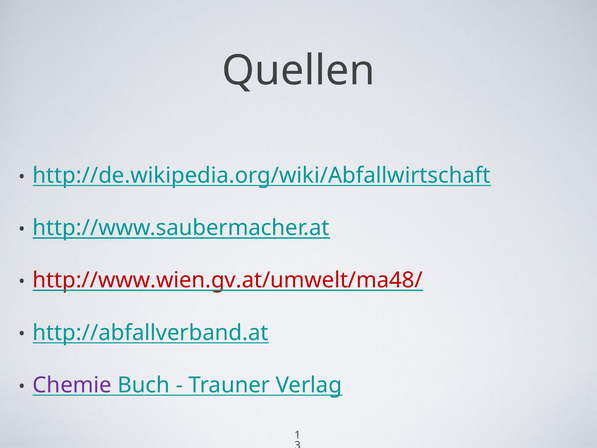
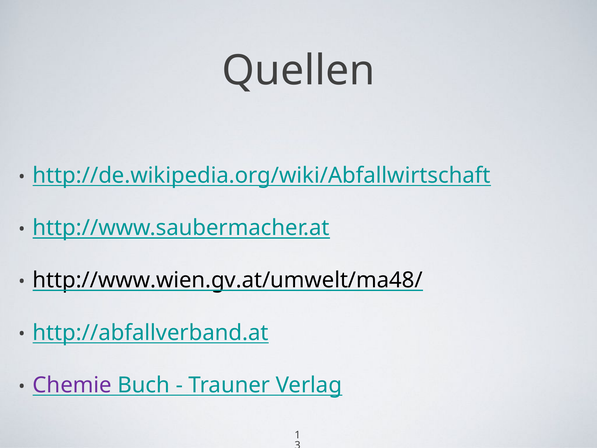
http://www.wien.gv.at/umwelt/ma48/ colour: red -> black
